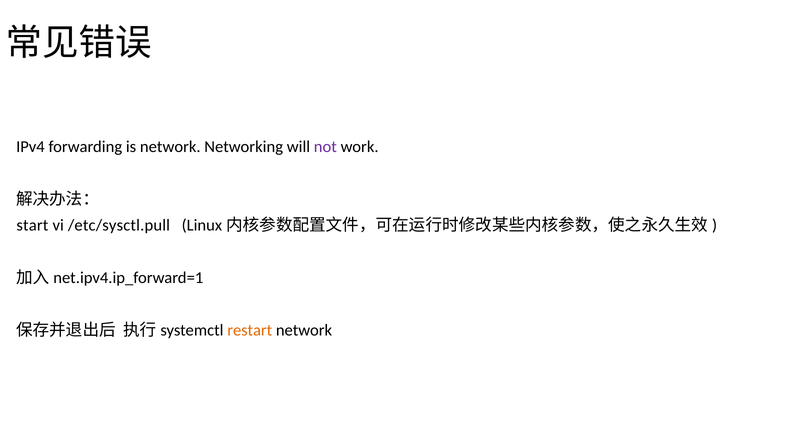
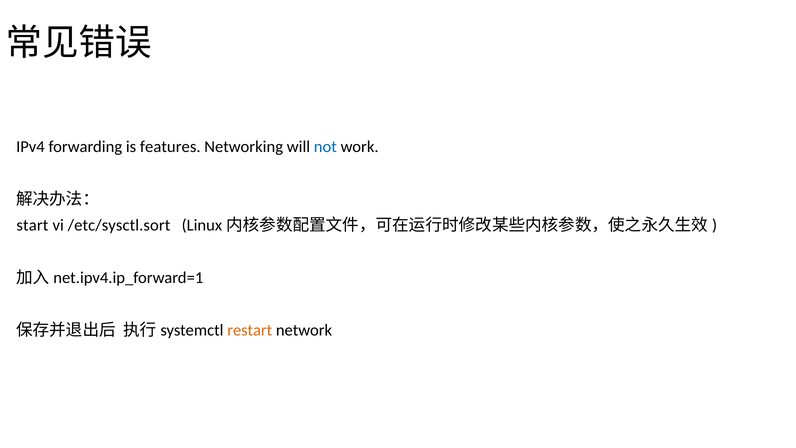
is network: network -> features
not colour: purple -> blue
/etc/sysctl.pull: /etc/sysctl.pull -> /etc/sysctl.sort
